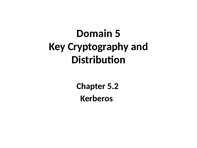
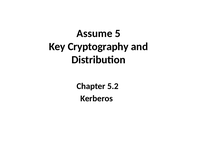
Domain: Domain -> Assume
